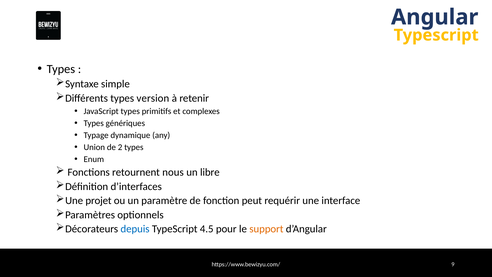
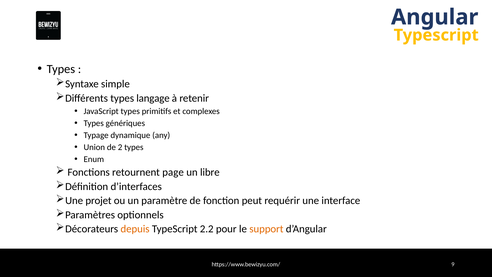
version: version -> langage
nous: nous -> page
depuis colour: blue -> orange
4.5: 4.5 -> 2.2
